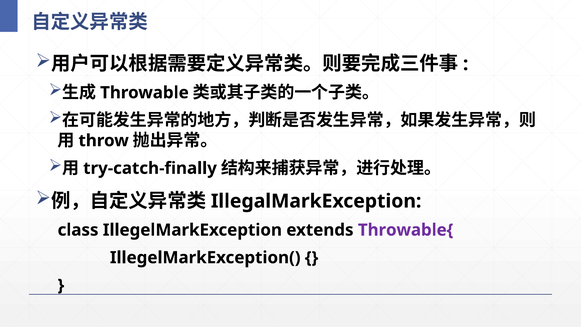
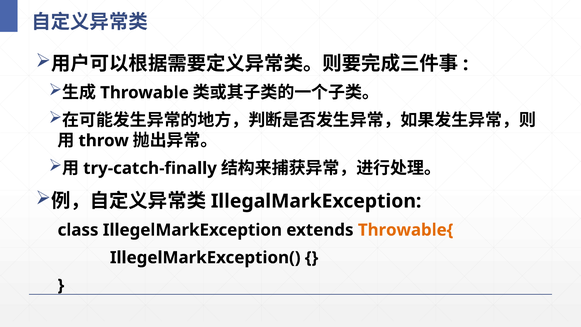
Throwable{ colour: purple -> orange
